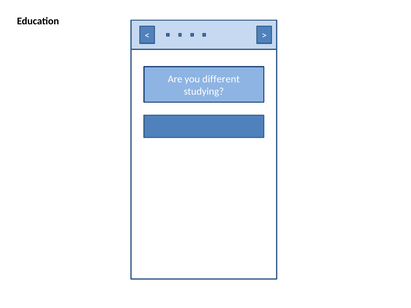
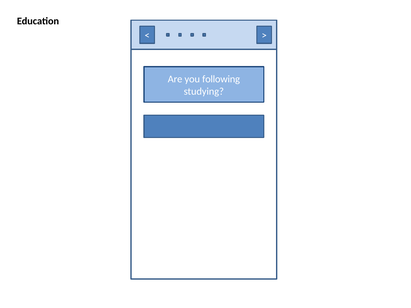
different: different -> following
